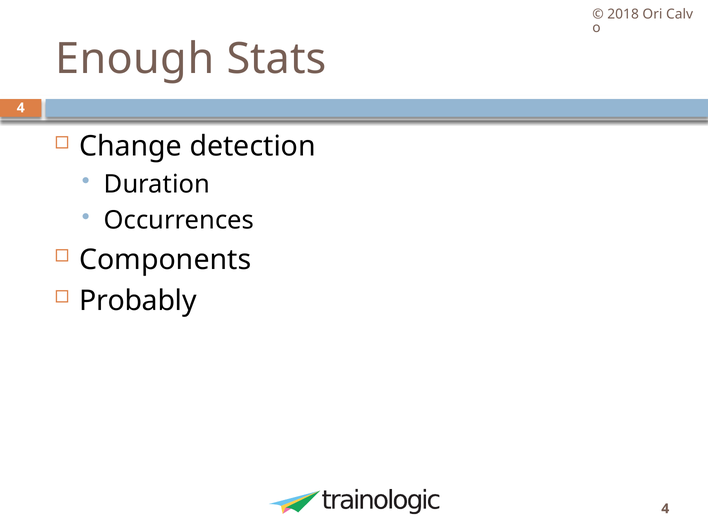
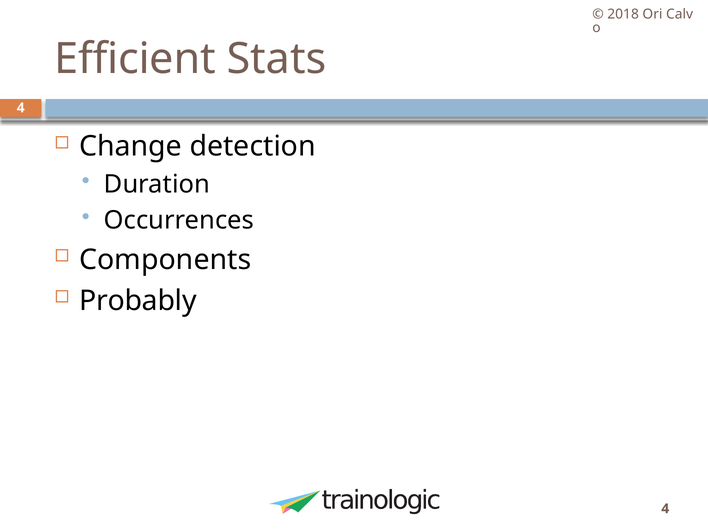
Enough: Enough -> Efficient
